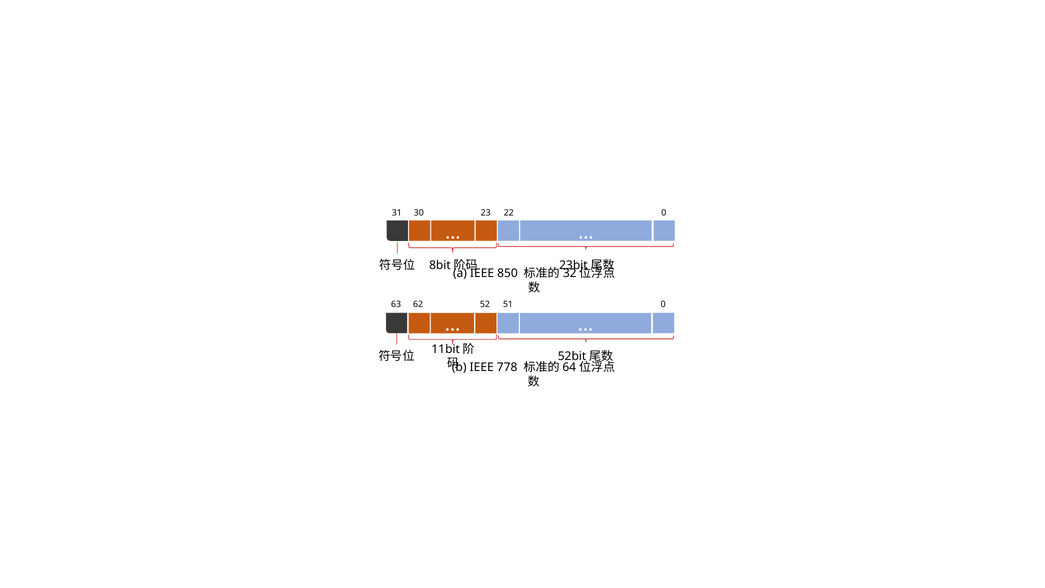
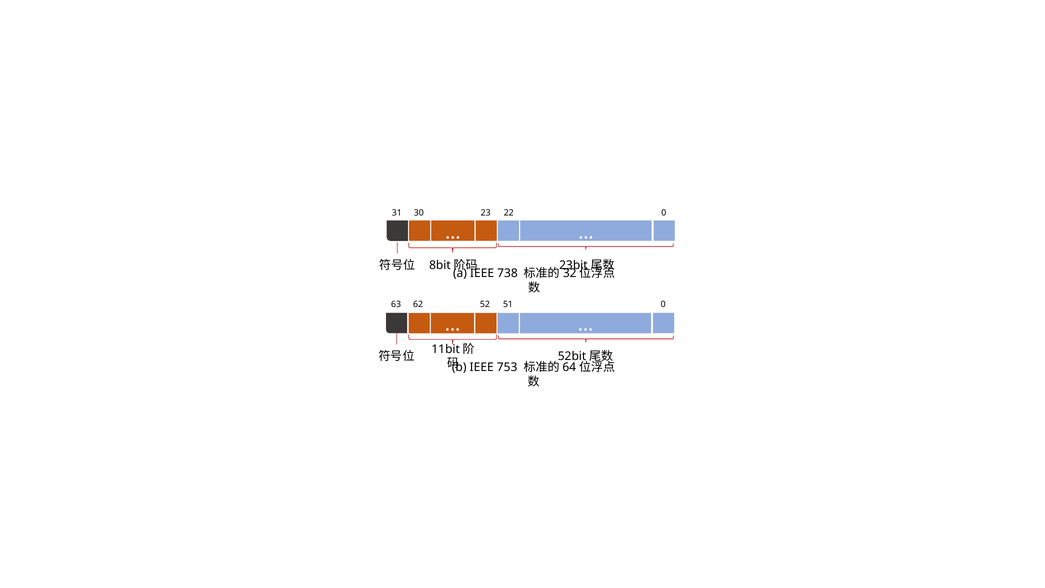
850: 850 -> 738
778: 778 -> 753
